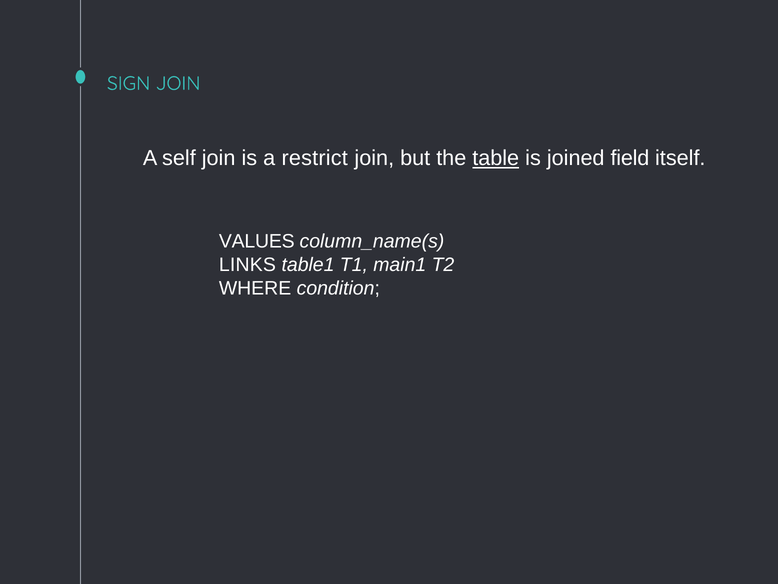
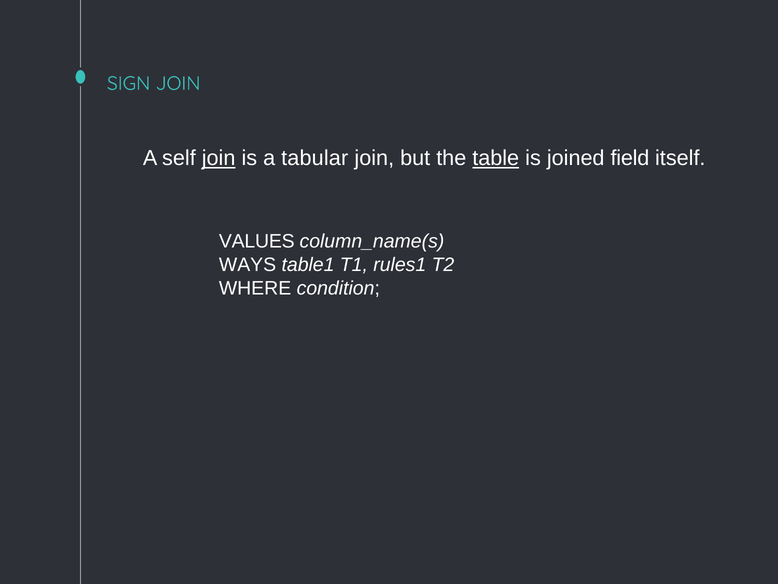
join at (219, 158) underline: none -> present
restrict: restrict -> tabular
LINKS: LINKS -> WAYS
main1: main1 -> rules1
